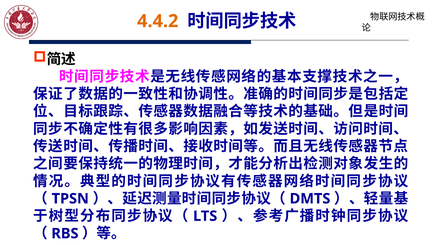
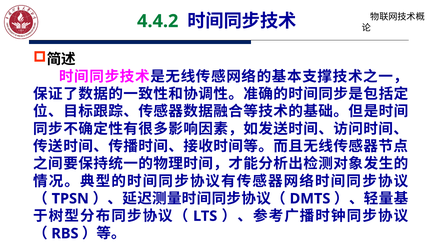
4.4.2 colour: orange -> green
